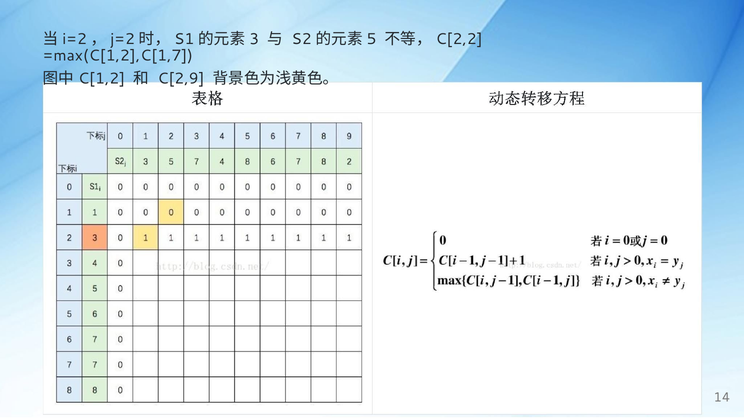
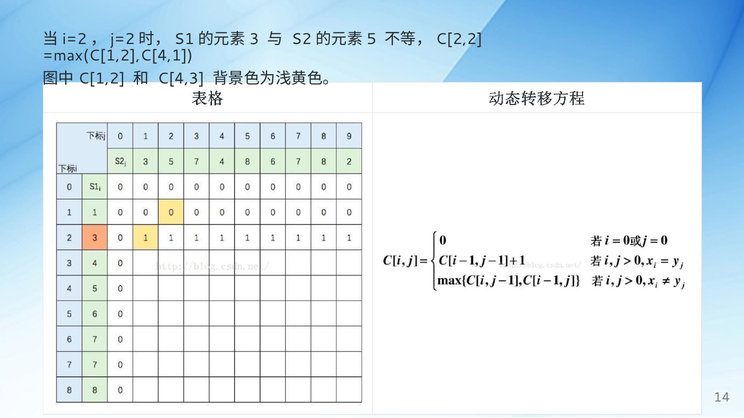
=max(C[1,2],C[1,7: =max(C[1,2],C[1,7 -> =max(C[1,2],C[4,1
C[2,9: C[2,9 -> C[4,3
